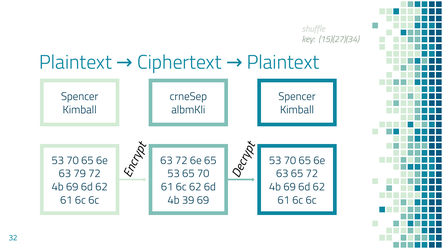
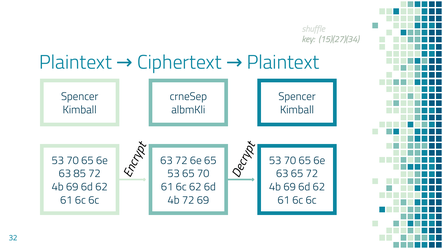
79: 79 -> 85
4b 39: 39 -> 72
